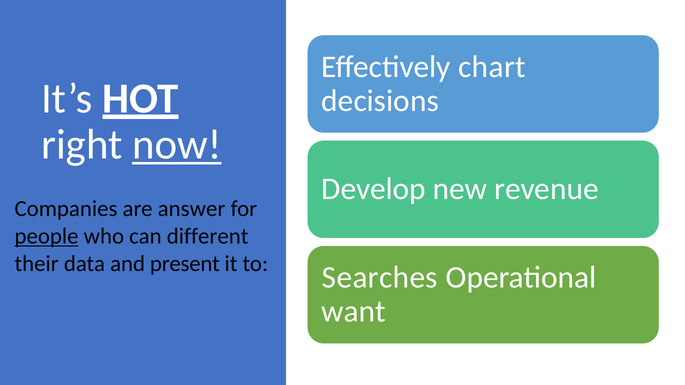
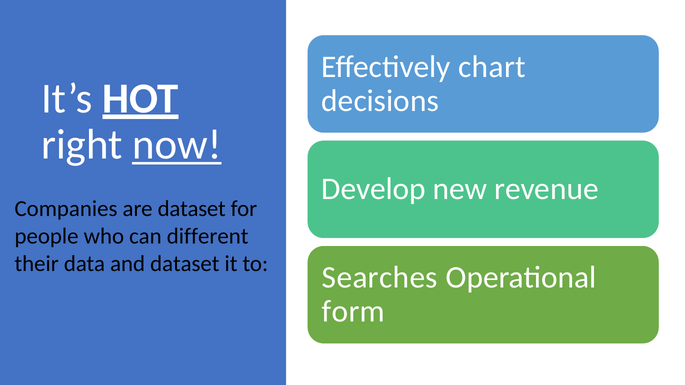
are answer: answer -> dataset
people underline: present -> none
and present: present -> dataset
want: want -> form
